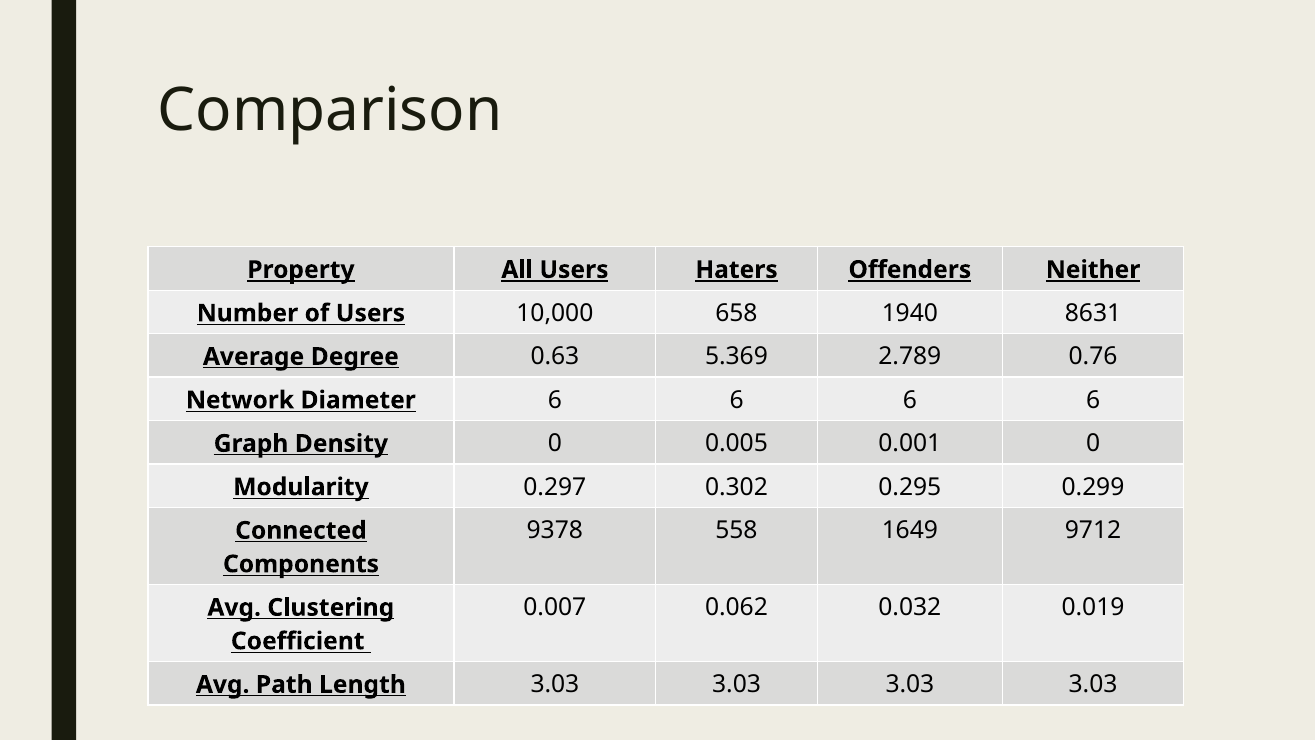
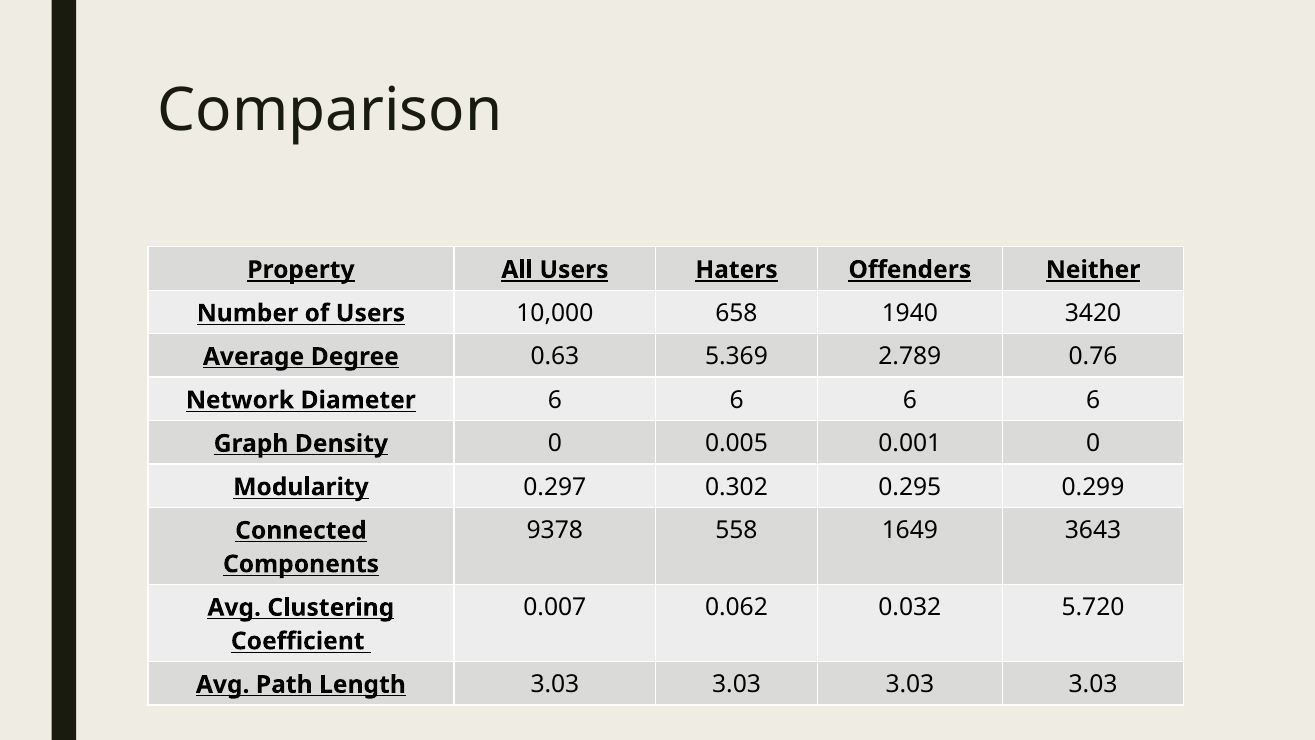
8631: 8631 -> 3420
9712: 9712 -> 3643
0.019: 0.019 -> 5.720
